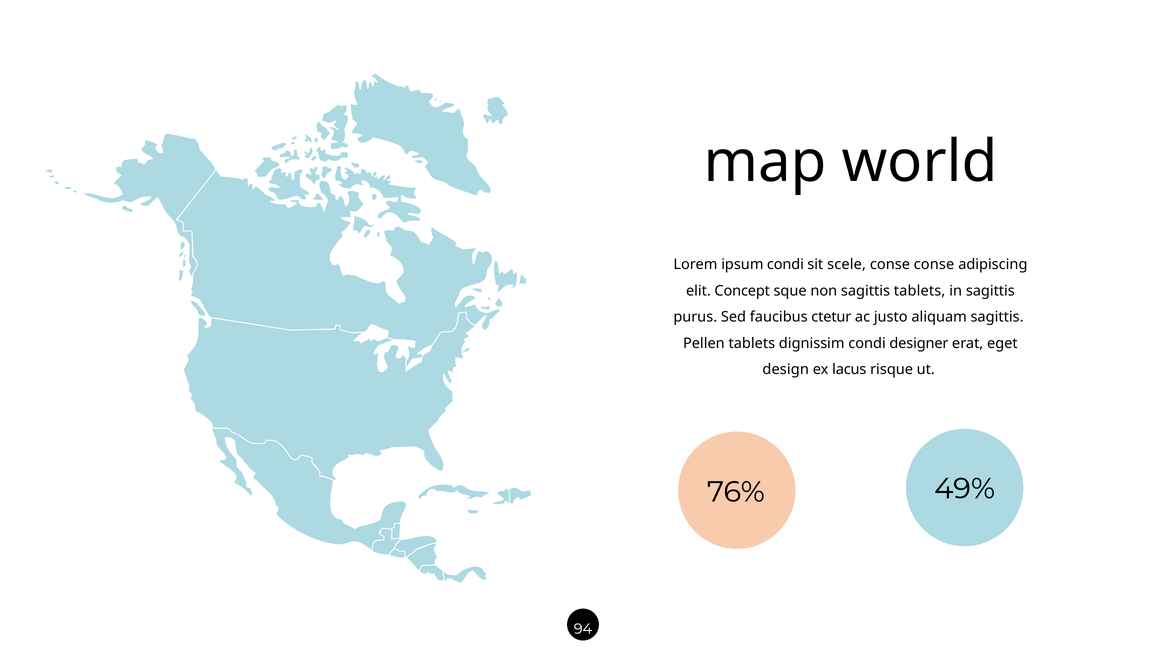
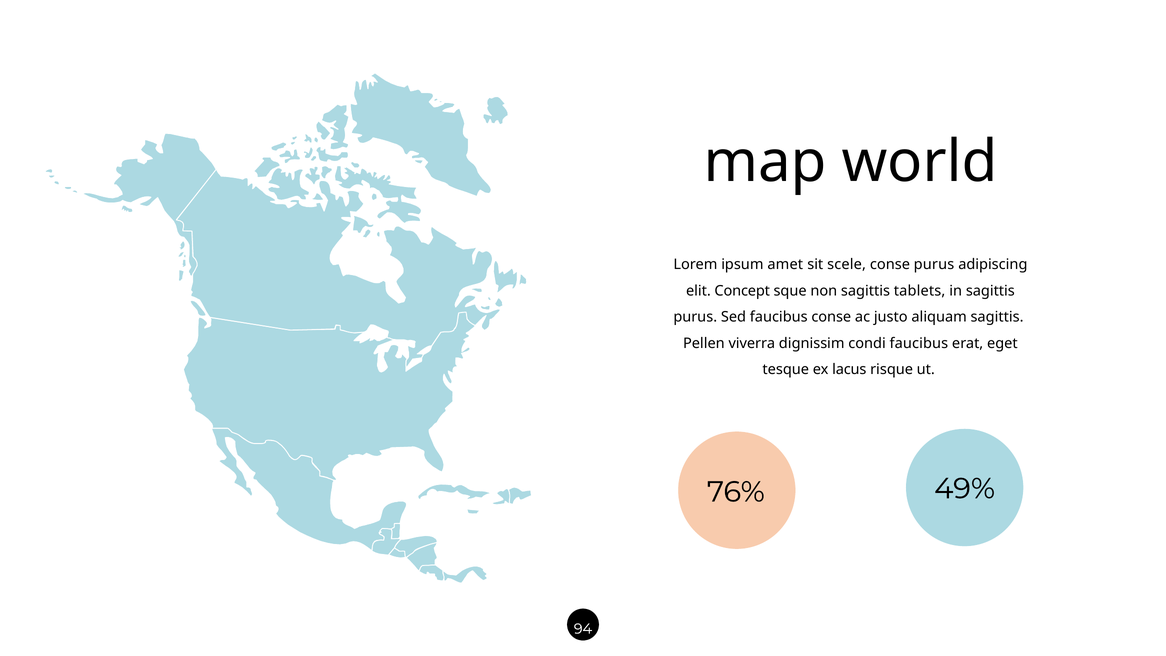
ipsum condi: condi -> amet
conse conse: conse -> purus
faucibus ctetur: ctetur -> conse
Pellen tablets: tablets -> viverra
condi designer: designer -> faucibus
design: design -> tesque
